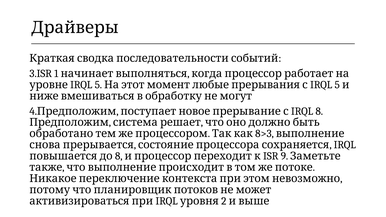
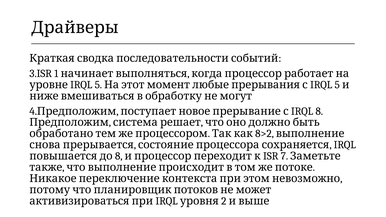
8>3: 8>3 -> 8>2
9: 9 -> 7
